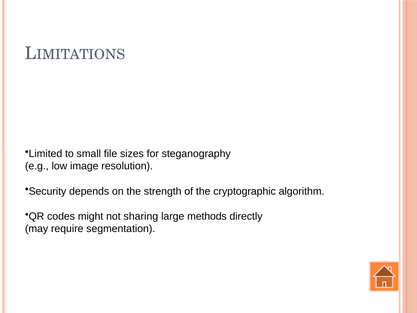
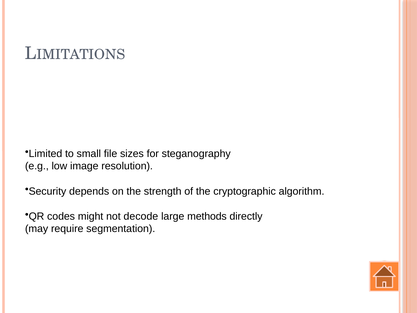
sharing: sharing -> decode
